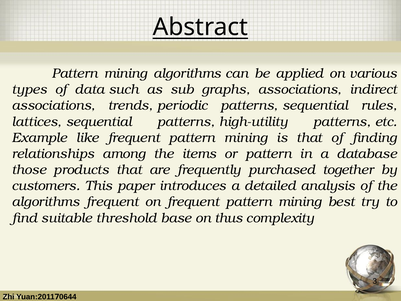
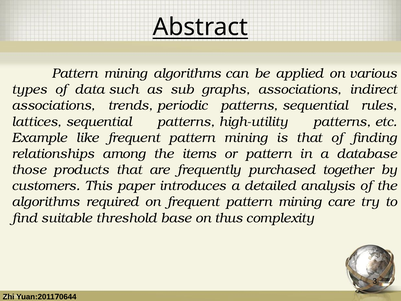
algorithms frequent: frequent -> required
best: best -> care
